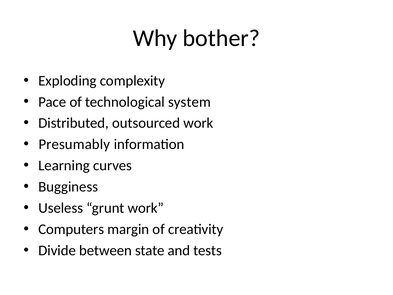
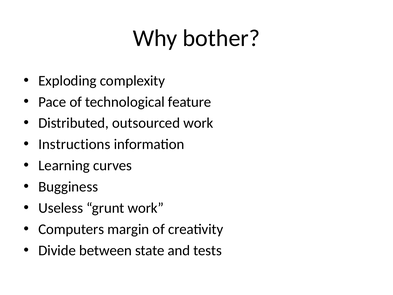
system: system -> feature
Presumably: Presumably -> Instructions
